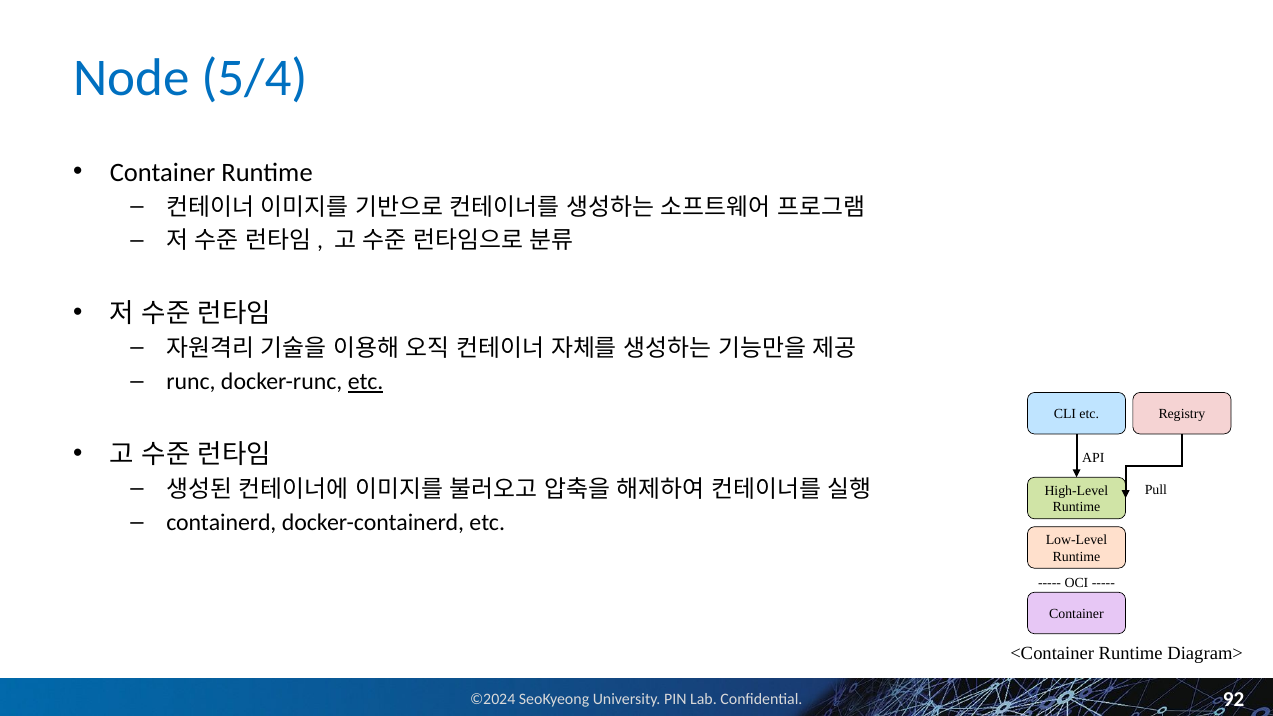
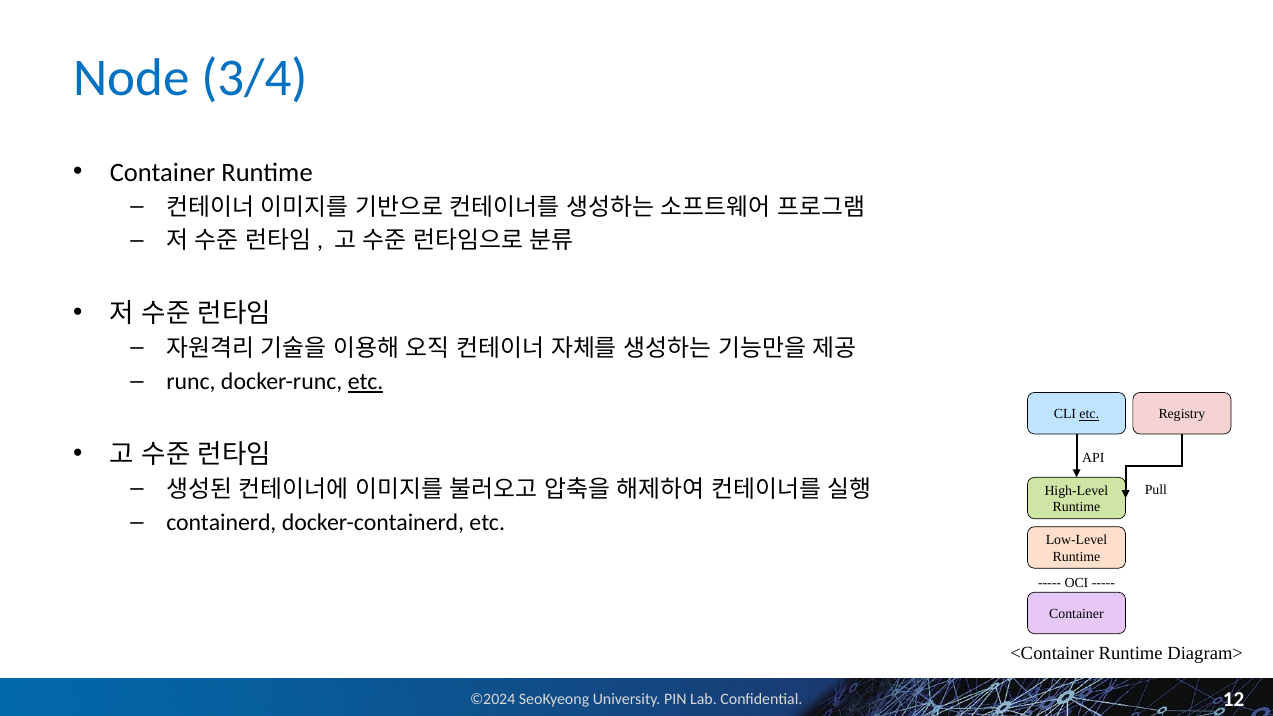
5/4: 5/4 -> 3/4
etc at (1089, 414) underline: none -> present
92: 92 -> 12
